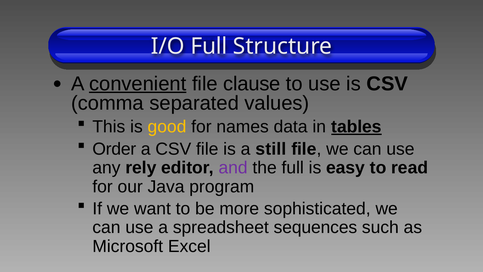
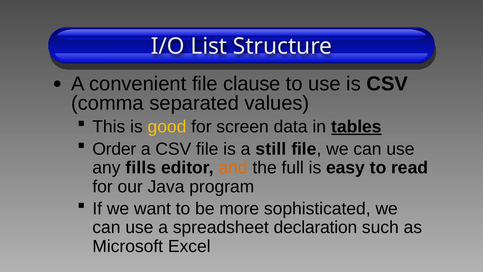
I/O Full: Full -> List
convenient underline: present -> none
names: names -> screen
rely: rely -> fills
and colour: purple -> orange
sequences: sequences -> declaration
